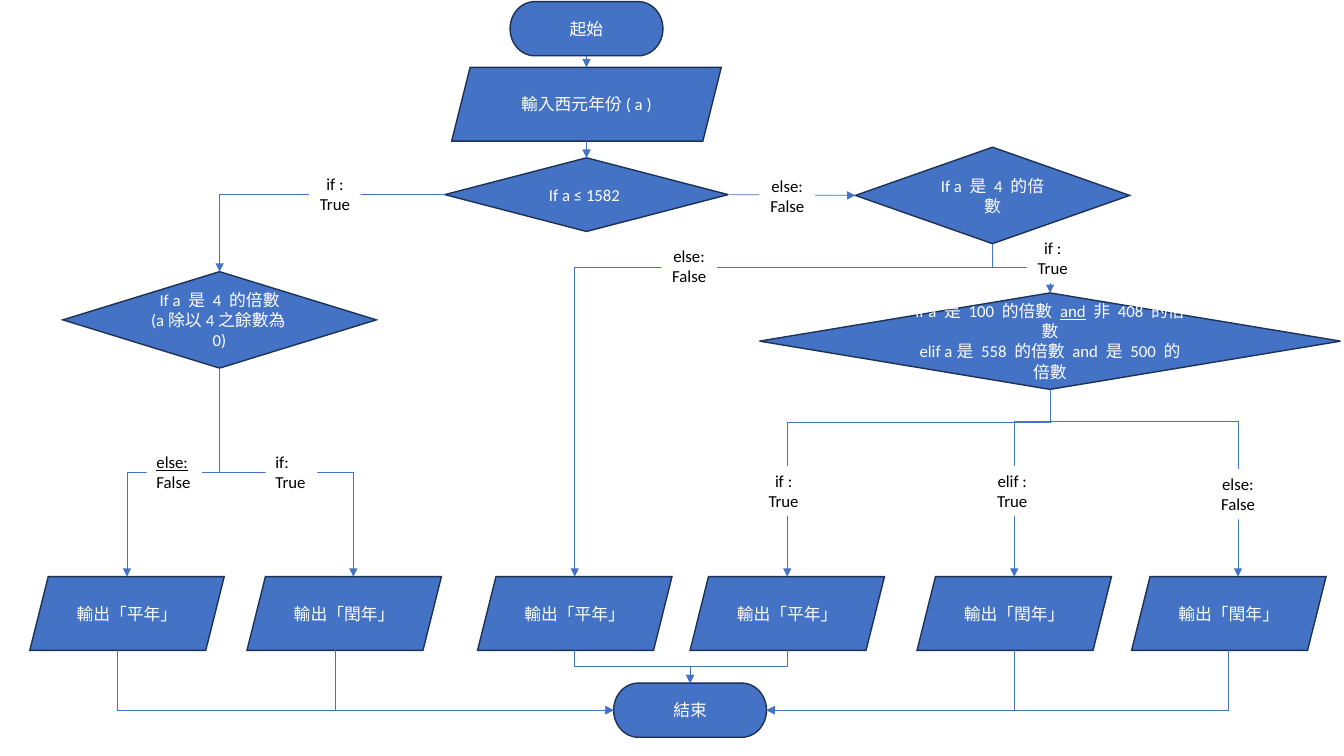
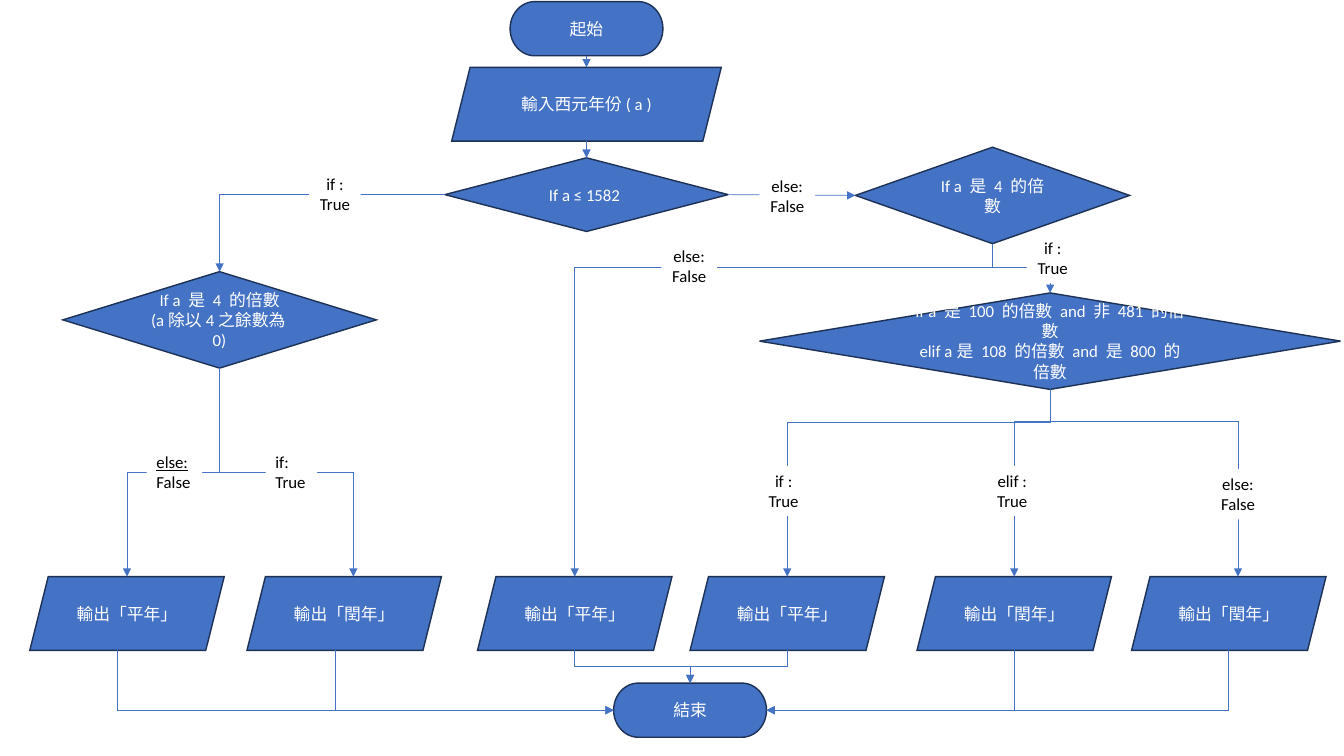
and at (1073, 312) underline: present -> none
408: 408 -> 481
558: 558 -> 108
500: 500 -> 800
